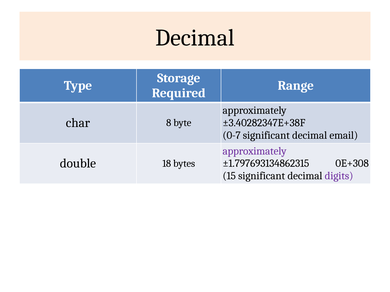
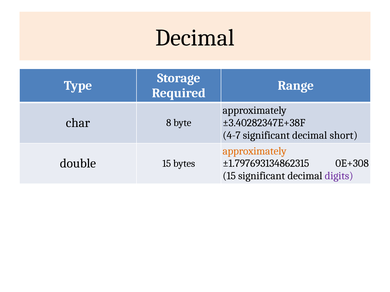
0-7: 0-7 -> 4-7
email: email -> short
approximately at (255, 151) colour: purple -> orange
double 18: 18 -> 15
